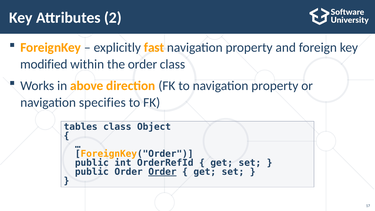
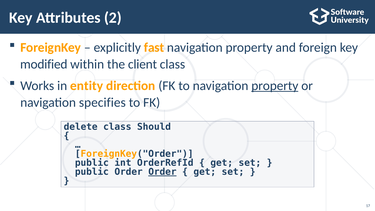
the order: order -> client
above: above -> entity
property at (275, 86) underline: none -> present
tables: tables -> delete
Object: Object -> Should
